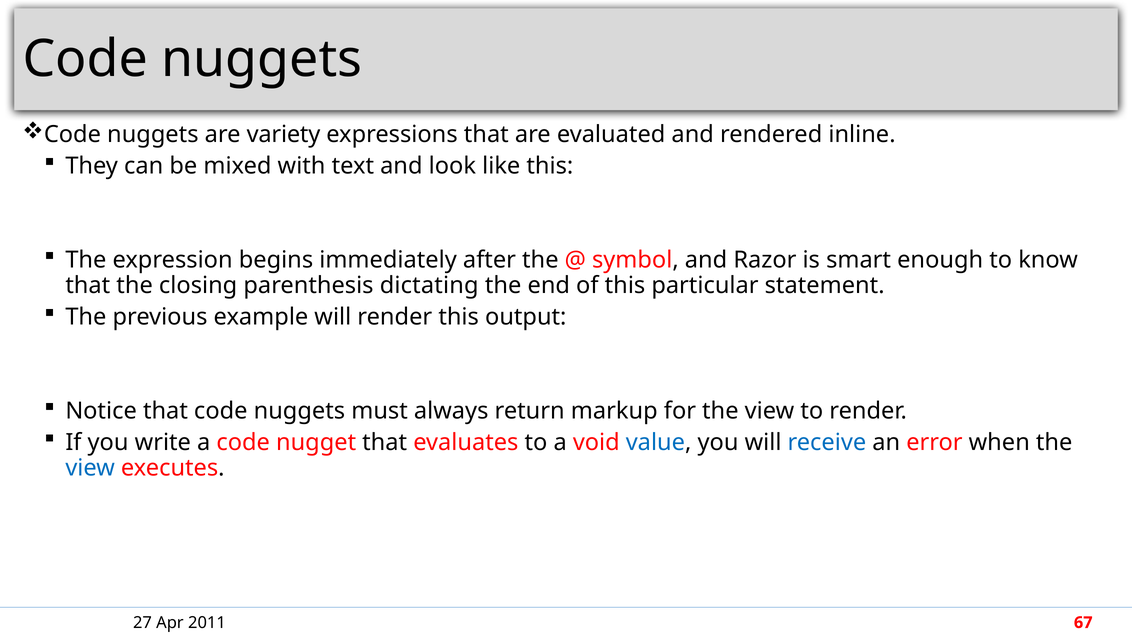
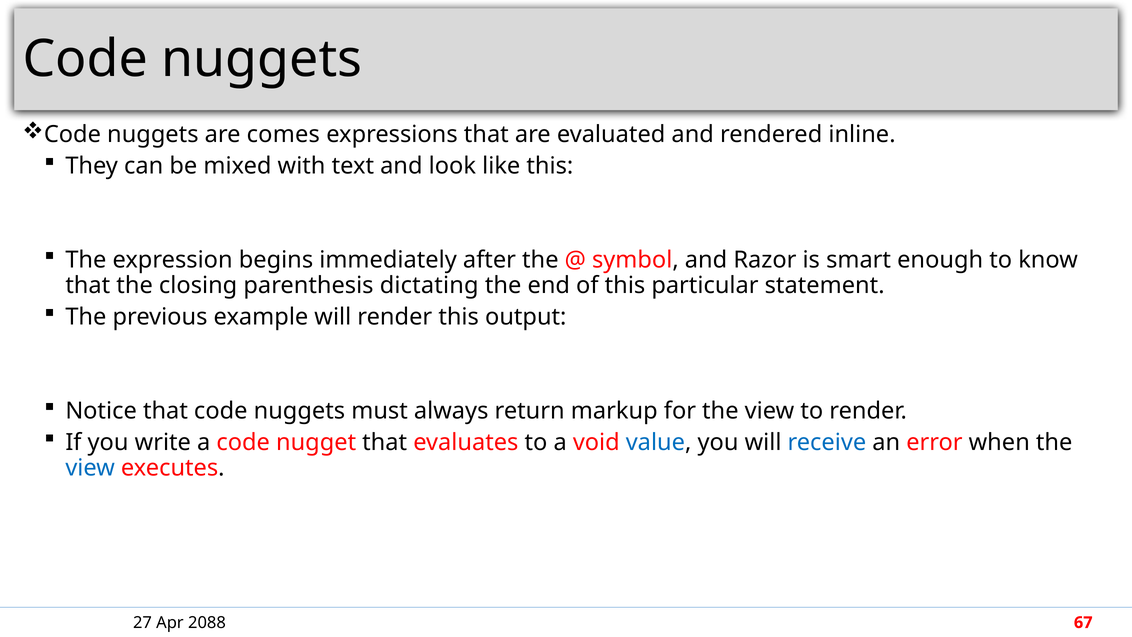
variety: variety -> comes
2011: 2011 -> 2088
